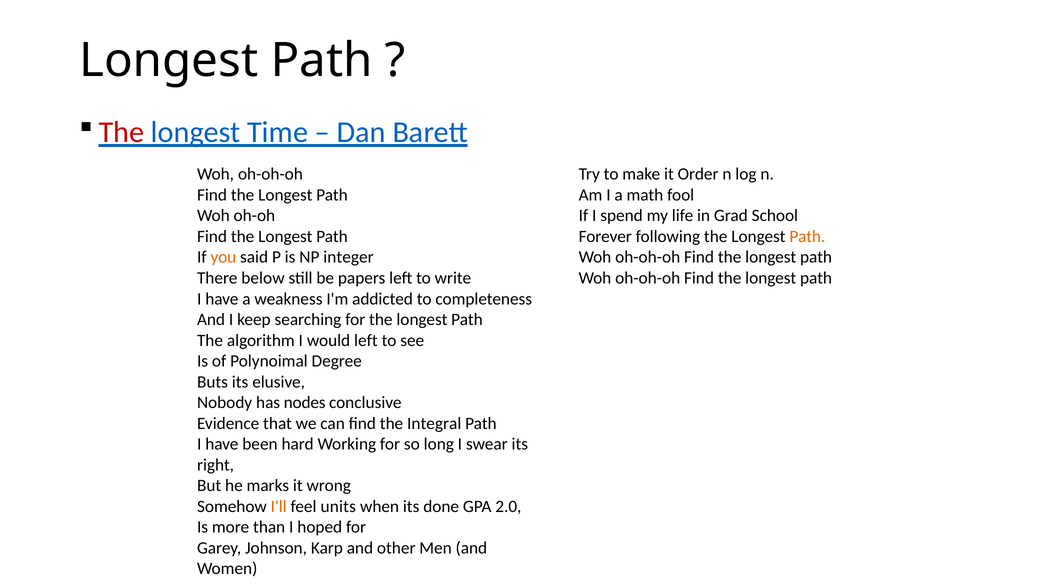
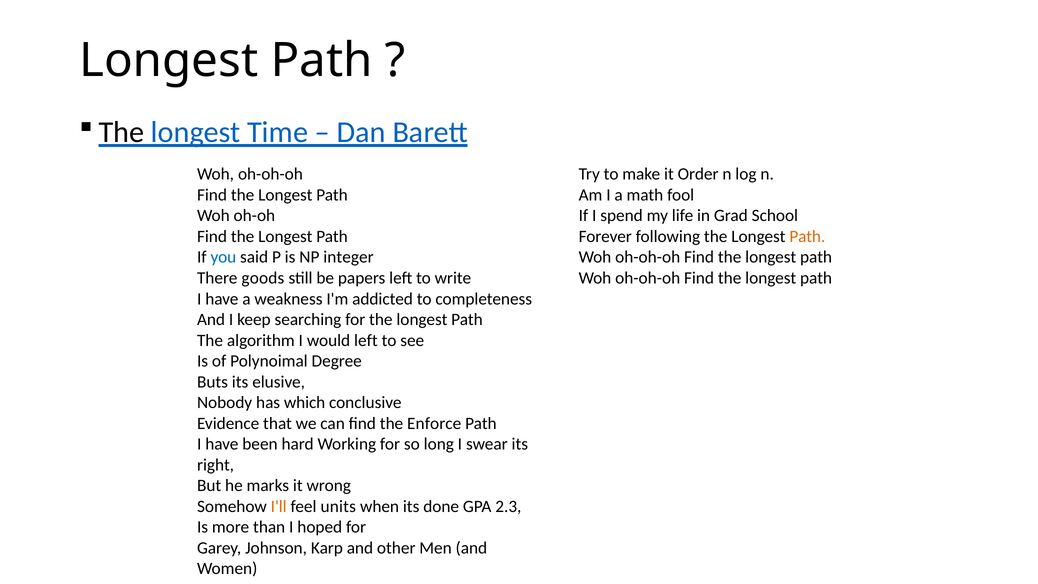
The at (121, 132) colour: red -> black
you colour: orange -> blue
below: below -> goods
nodes: nodes -> which
Integral: Integral -> Enforce
2.0: 2.0 -> 2.3
